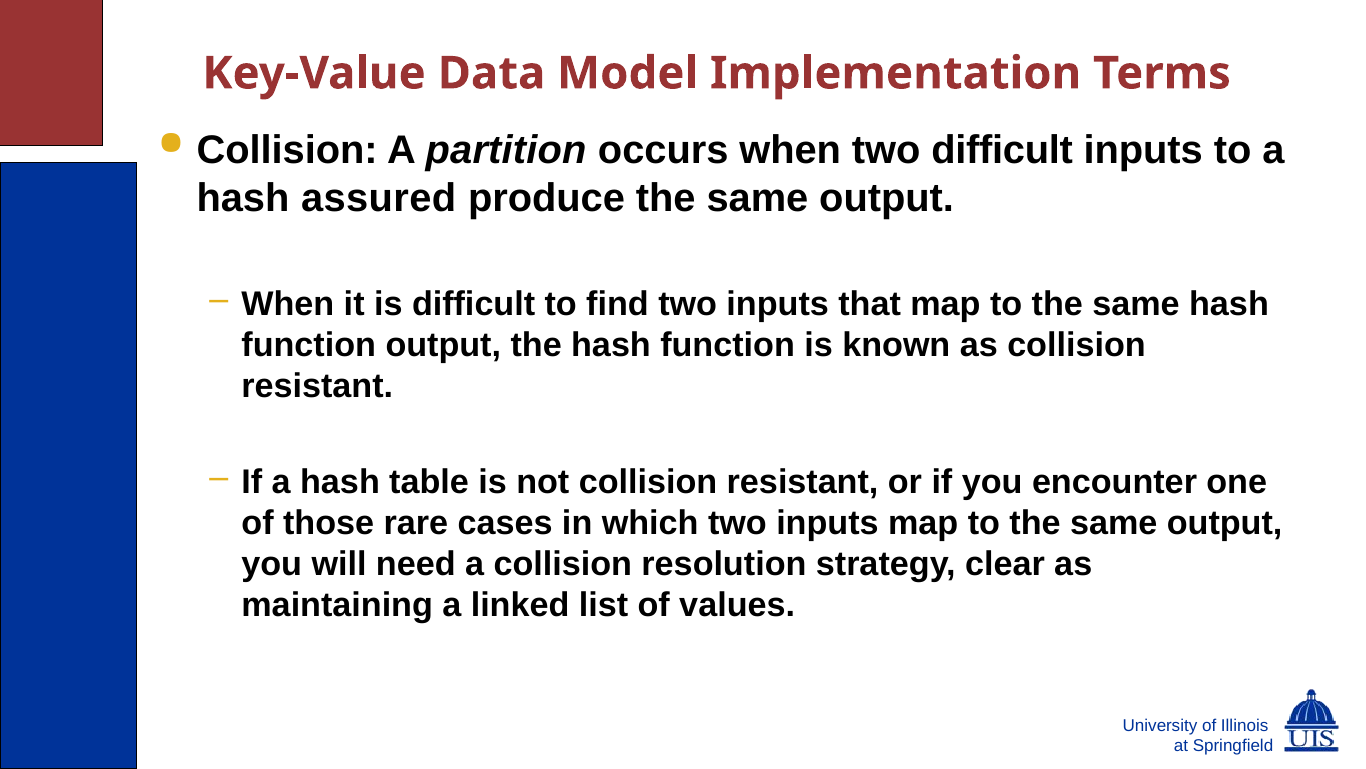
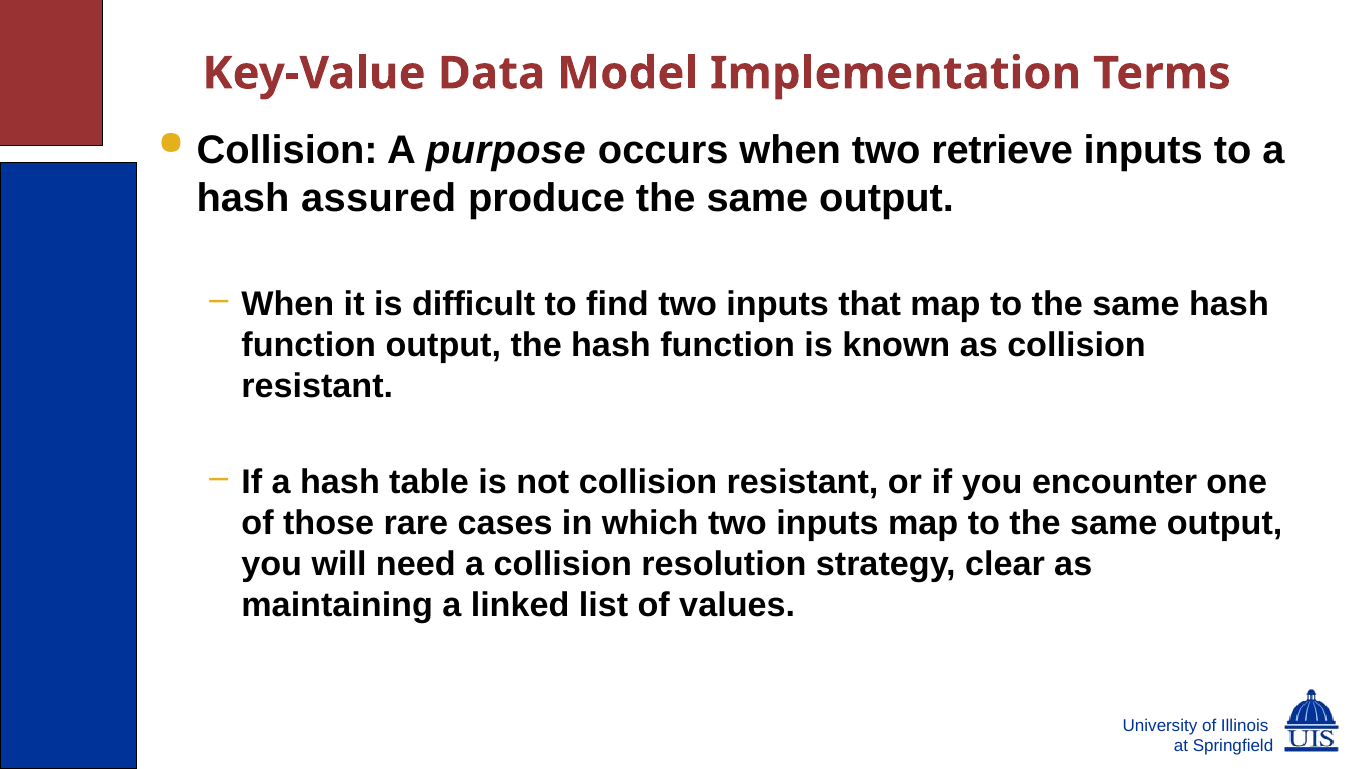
partition: partition -> purpose
two difficult: difficult -> retrieve
